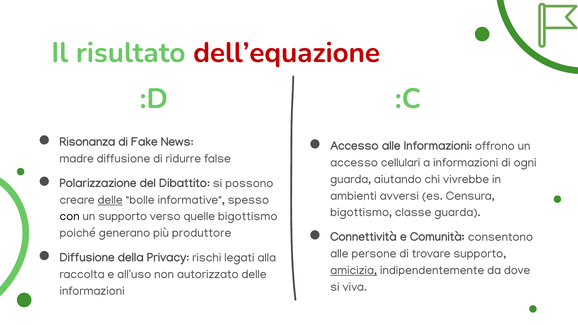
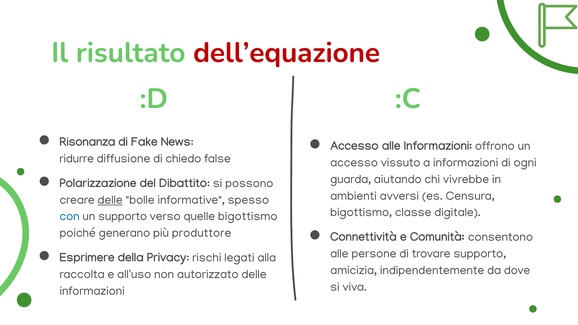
madre: madre -> ridurre
ridurre: ridurre -> chiedo
cellulari: cellulari -> vissuto
classe guarda: guarda -> digitale
con colour: black -> blue
Diffusione at (87, 258): Diffusione -> Esprimere
amicizia underline: present -> none
